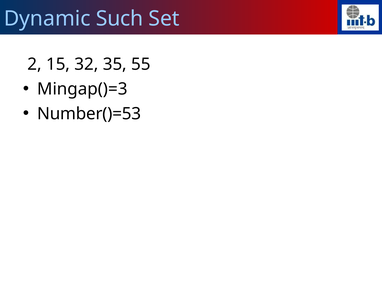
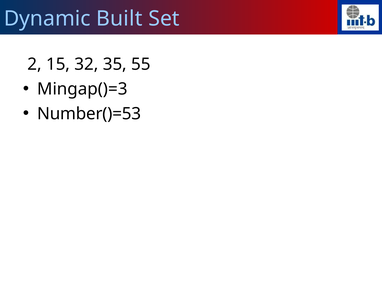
Such: Such -> Built
